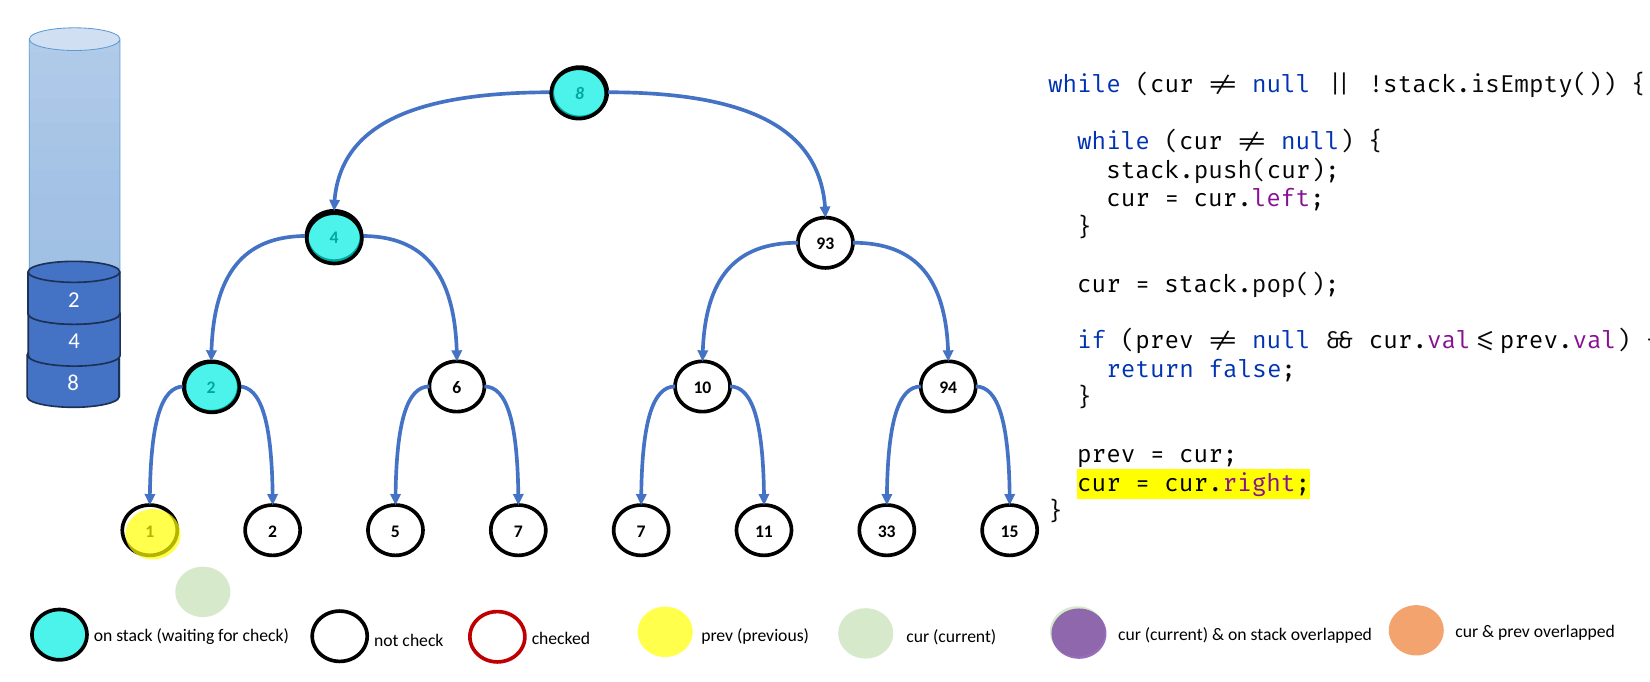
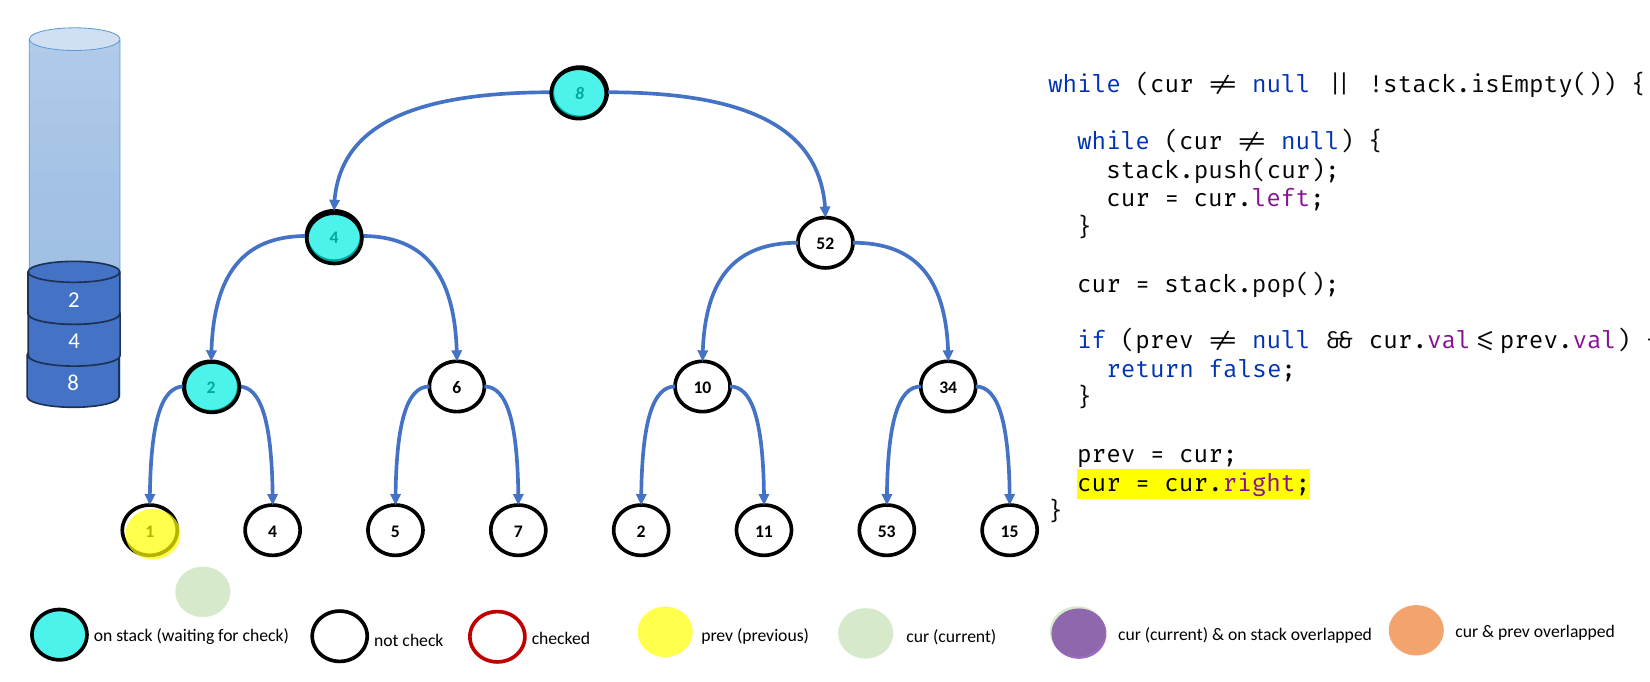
93: 93 -> 52
94: 94 -> 34
2 at (273, 531): 2 -> 4
7 7: 7 -> 2
33: 33 -> 53
